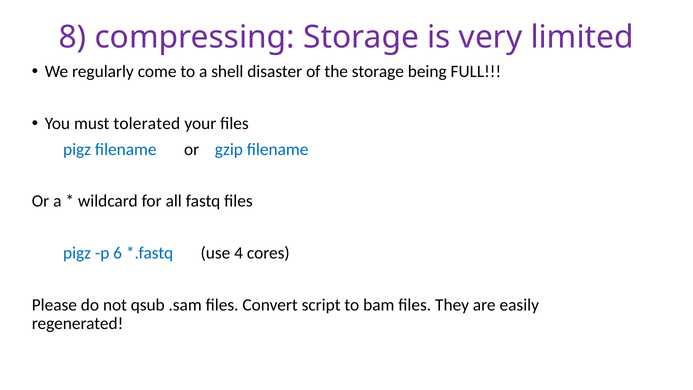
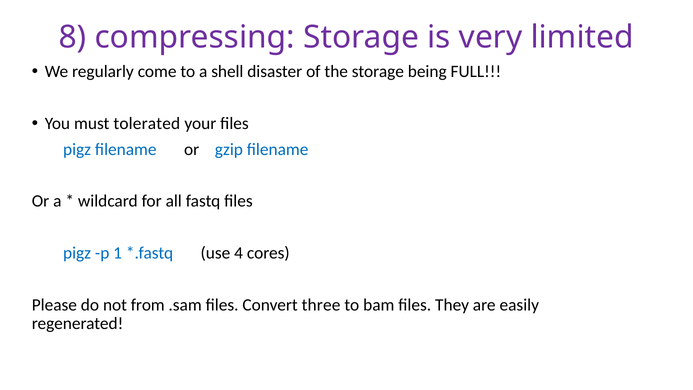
6: 6 -> 1
qsub: qsub -> from
script: script -> three
